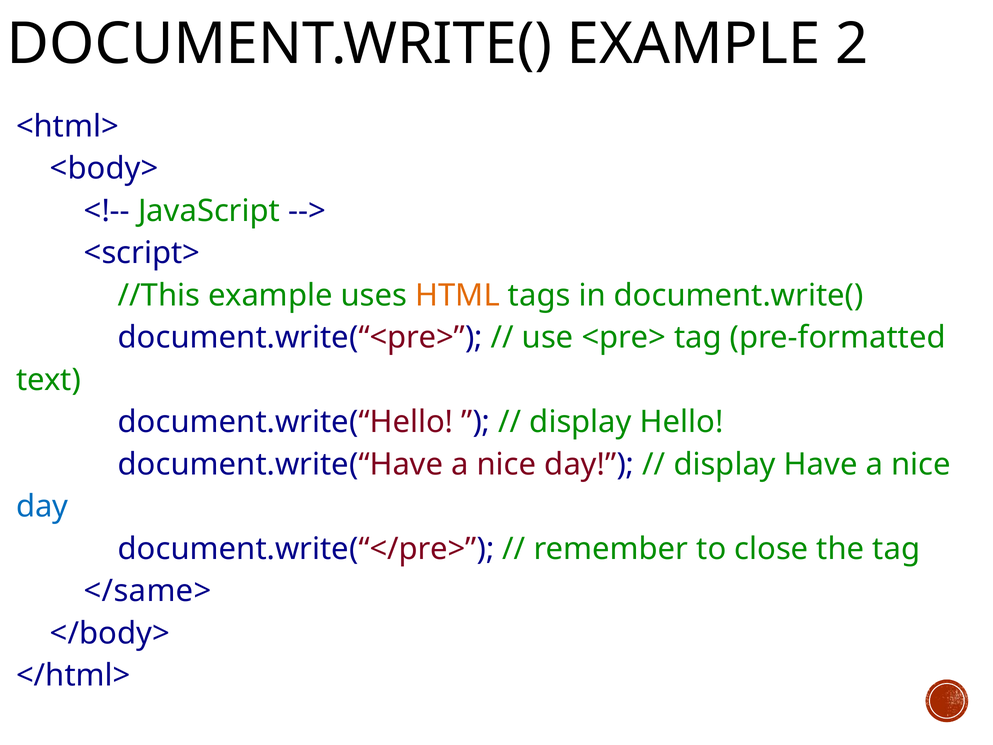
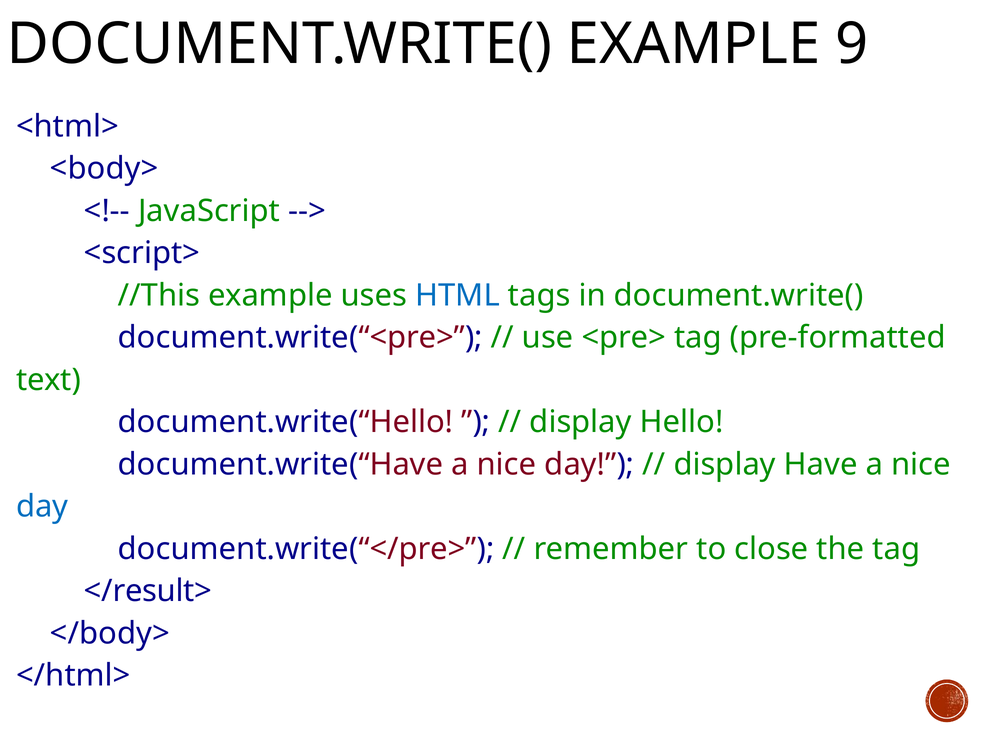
2: 2 -> 9
HTML colour: orange -> blue
</same>: </same> -> </result>
